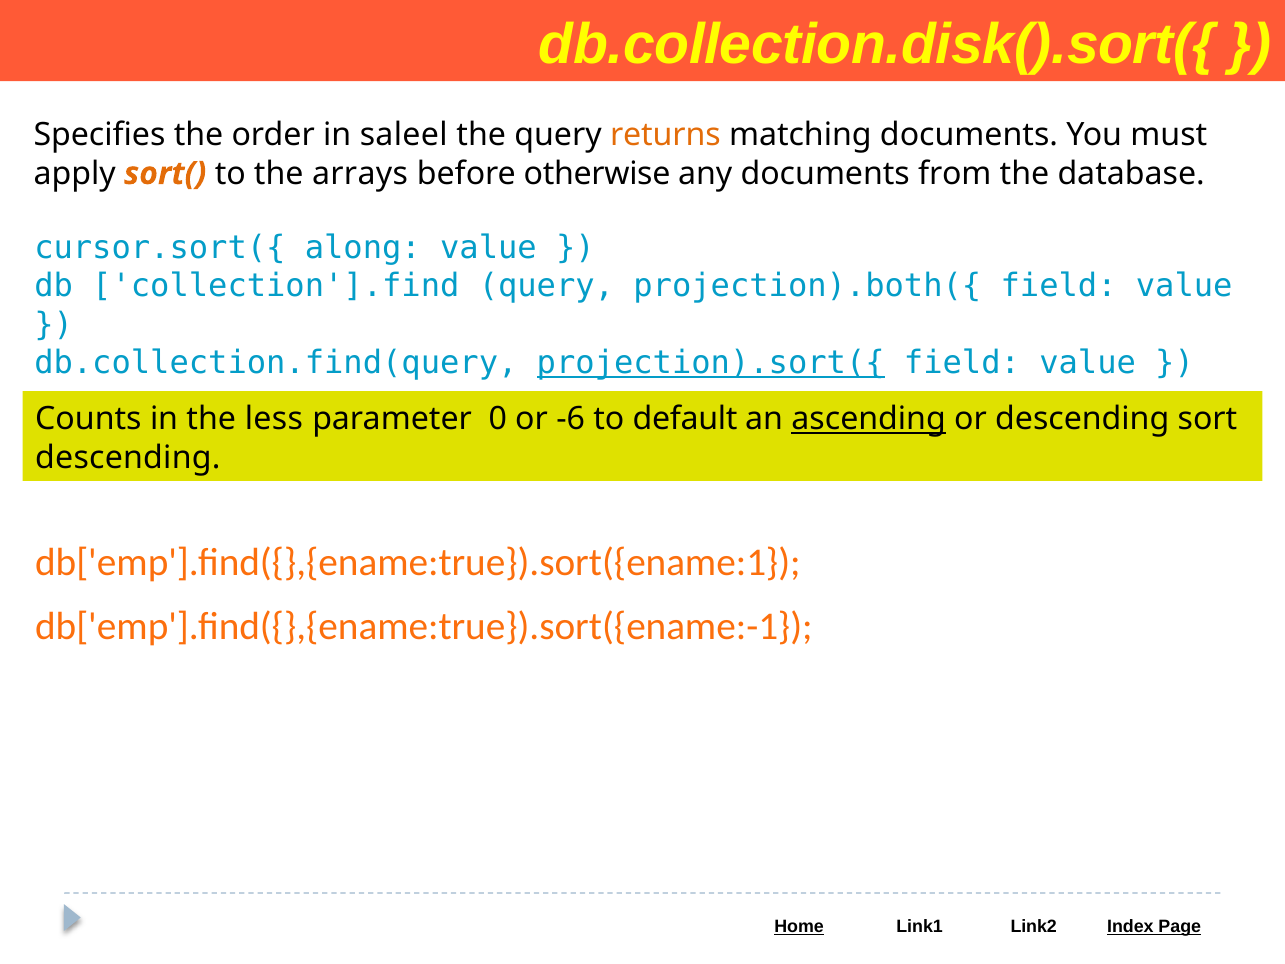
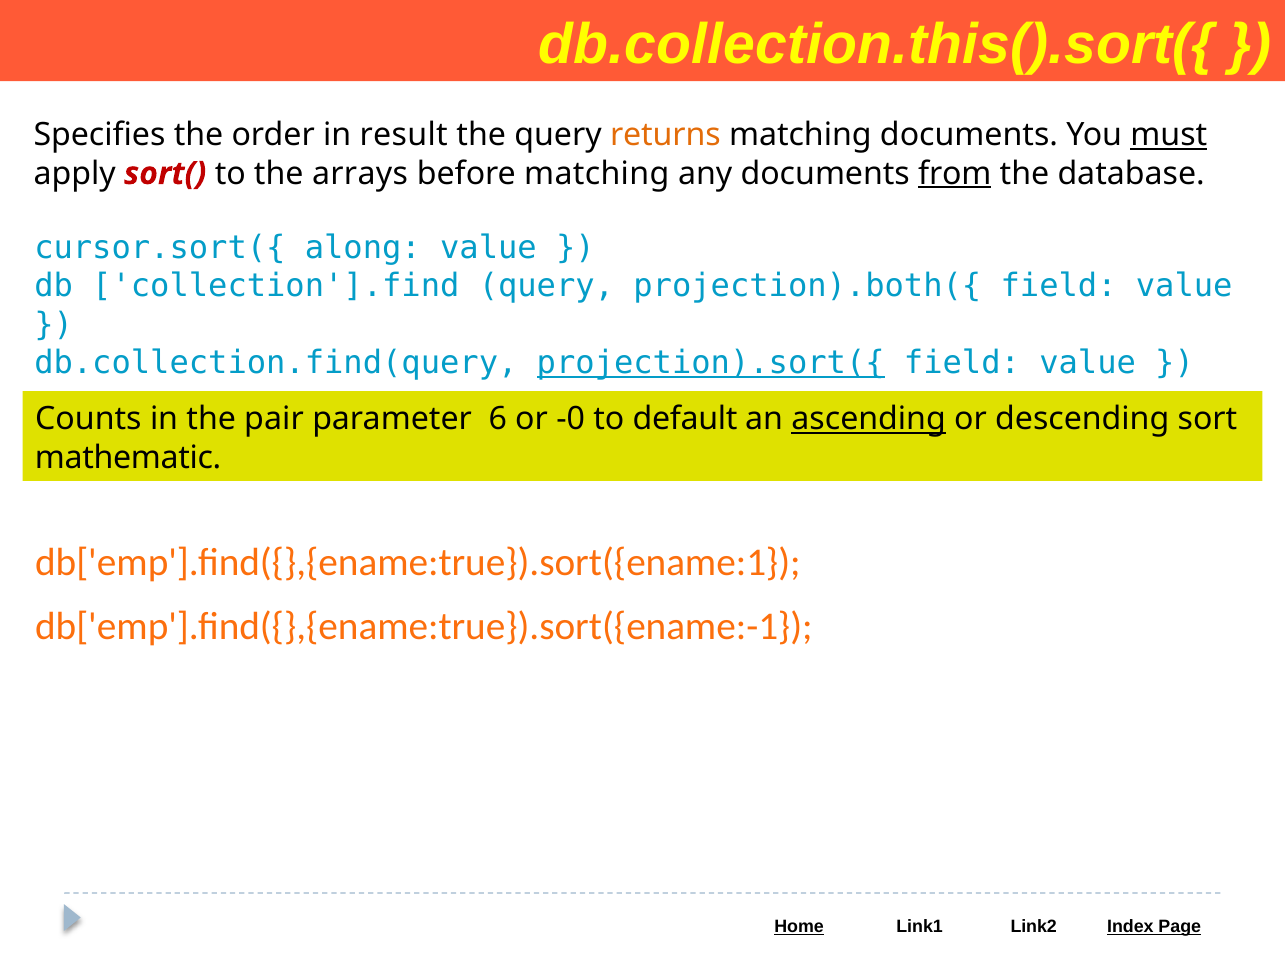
db.collection.disk().sort({: db.collection.disk().sort({ -> db.collection.this().sort({
saleel: saleel -> result
must underline: none -> present
sort( colour: orange -> red
before otherwise: otherwise -> matching
from underline: none -> present
less: less -> pair
0: 0 -> 6
-6: -6 -> -0
descending at (128, 457): descending -> mathematic
